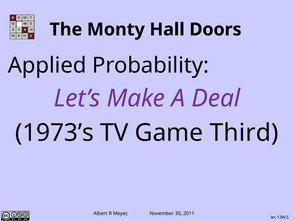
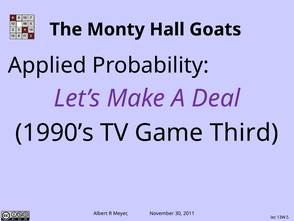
Doors: Doors -> Goats
1973’s: 1973’s -> 1990’s
